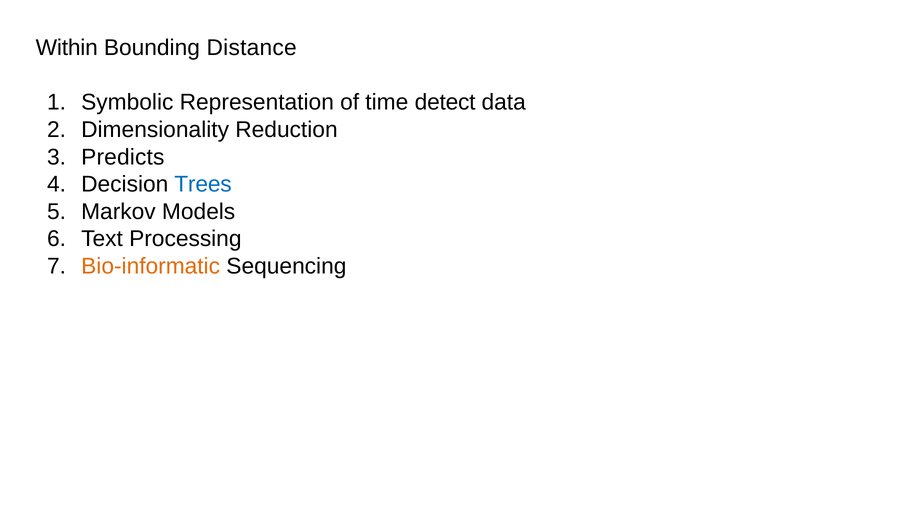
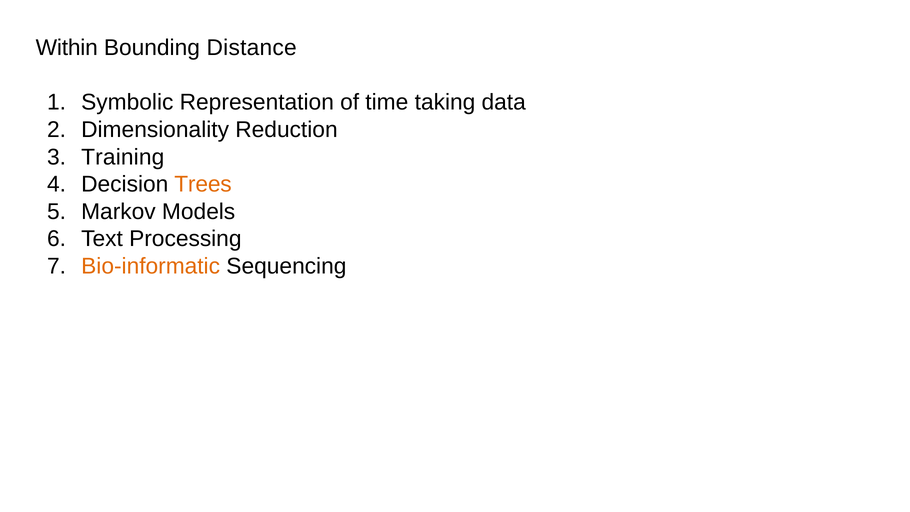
detect: detect -> taking
Predicts: Predicts -> Training
Trees colour: blue -> orange
